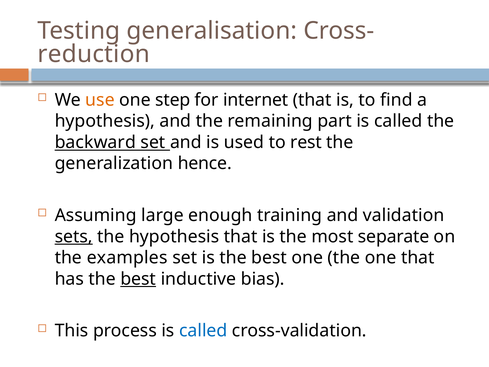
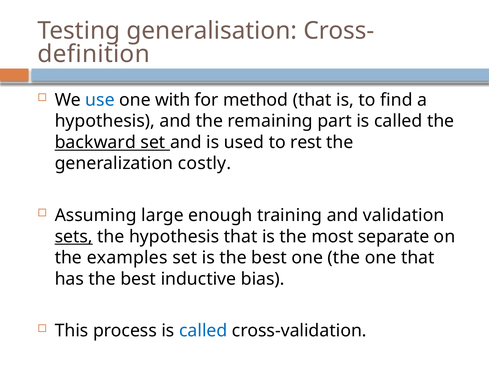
reduction: reduction -> definition
use colour: orange -> blue
step: step -> with
internet: internet -> method
hence: hence -> costly
best at (138, 279) underline: present -> none
